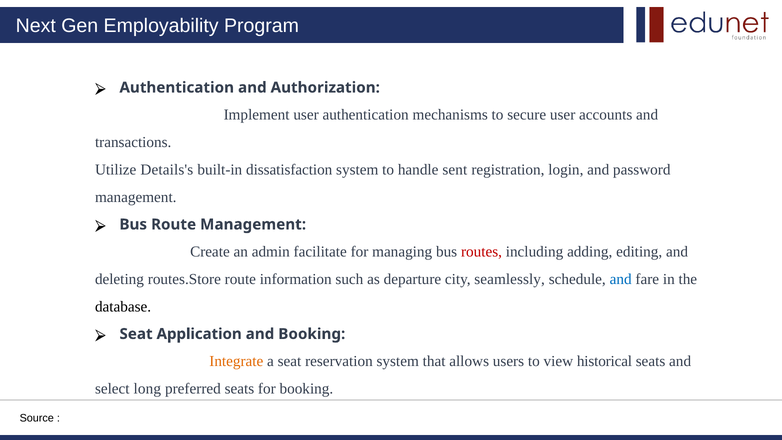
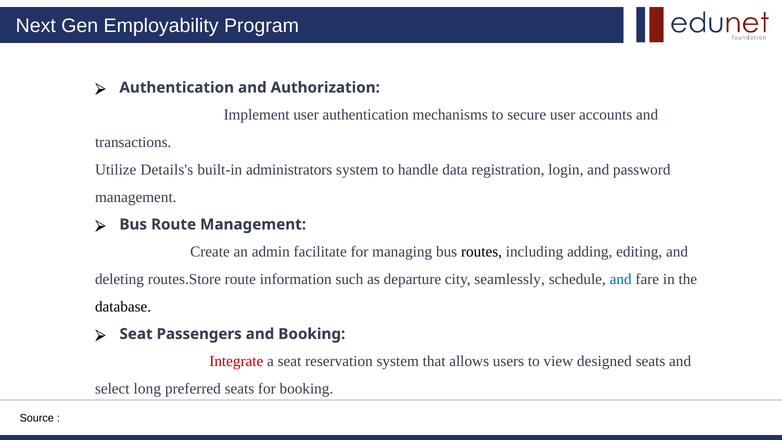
dissatisfaction: dissatisfaction -> administrators
sent: sent -> data
routes colour: red -> black
Application: Application -> Passengers
Integrate colour: orange -> red
historical: historical -> designed
